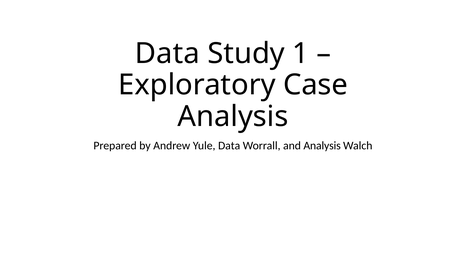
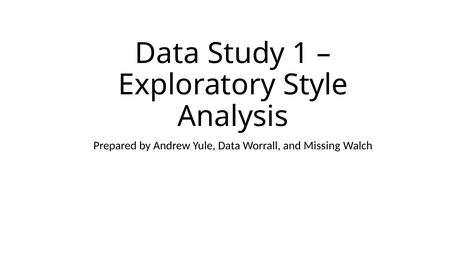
Case: Case -> Style
and Analysis: Analysis -> Missing
